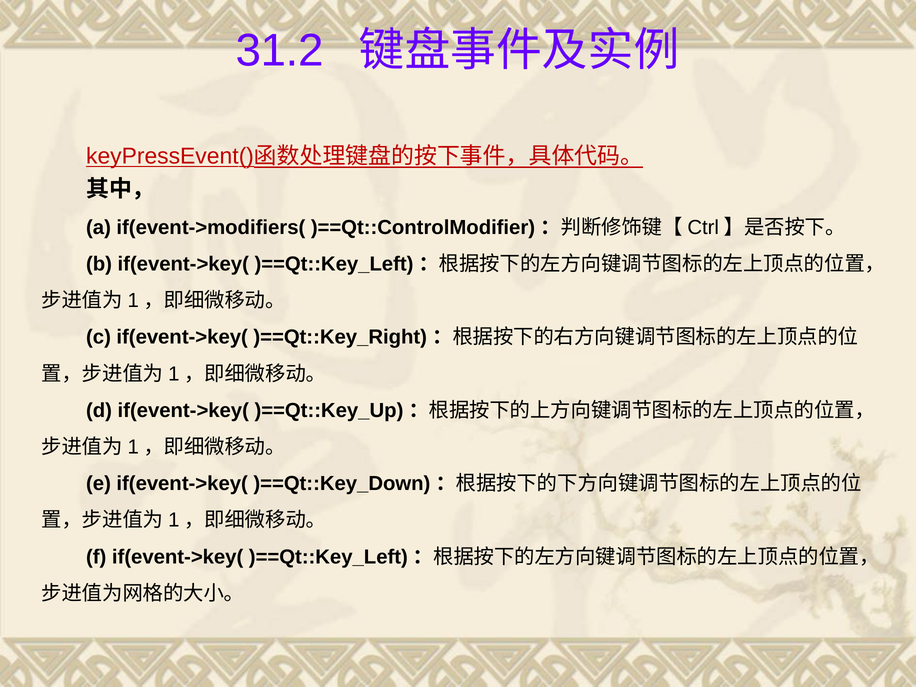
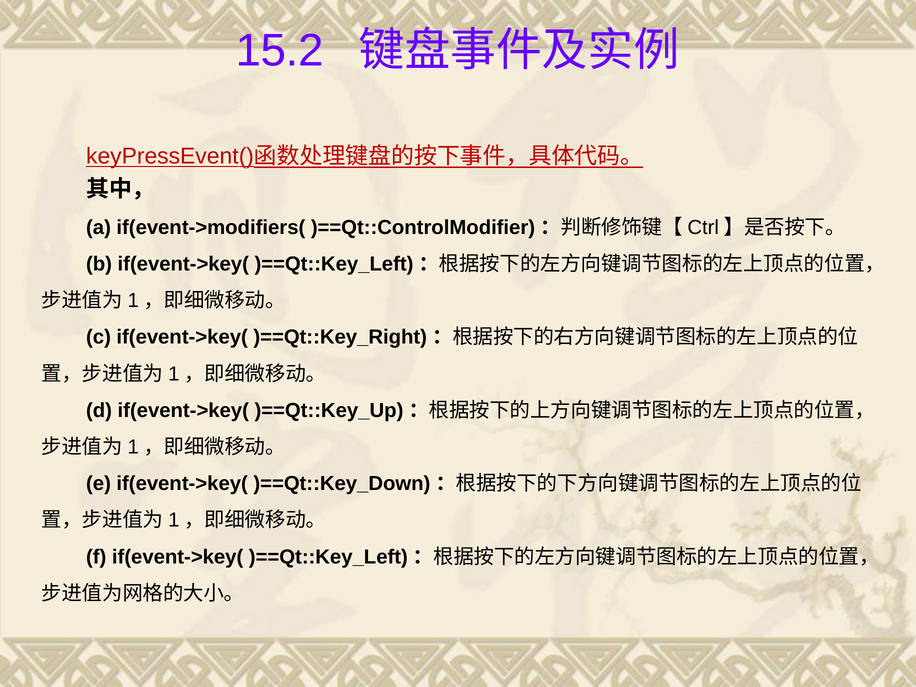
31.2: 31.2 -> 15.2
